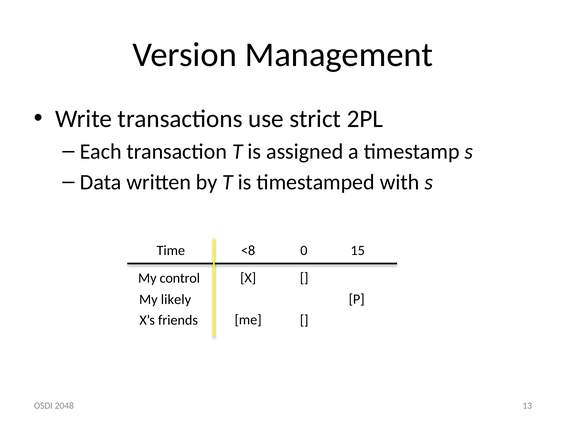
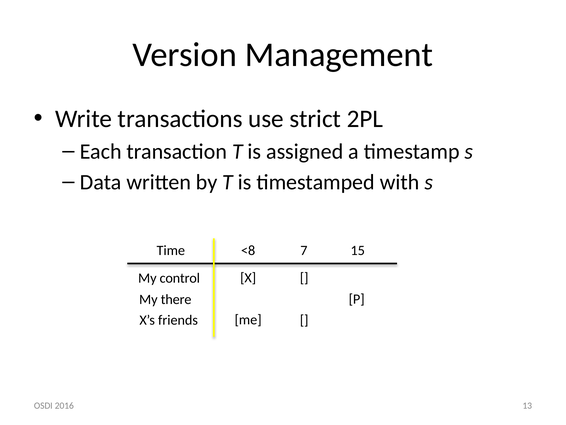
0: 0 -> 7
likely: likely -> there
2048: 2048 -> 2016
